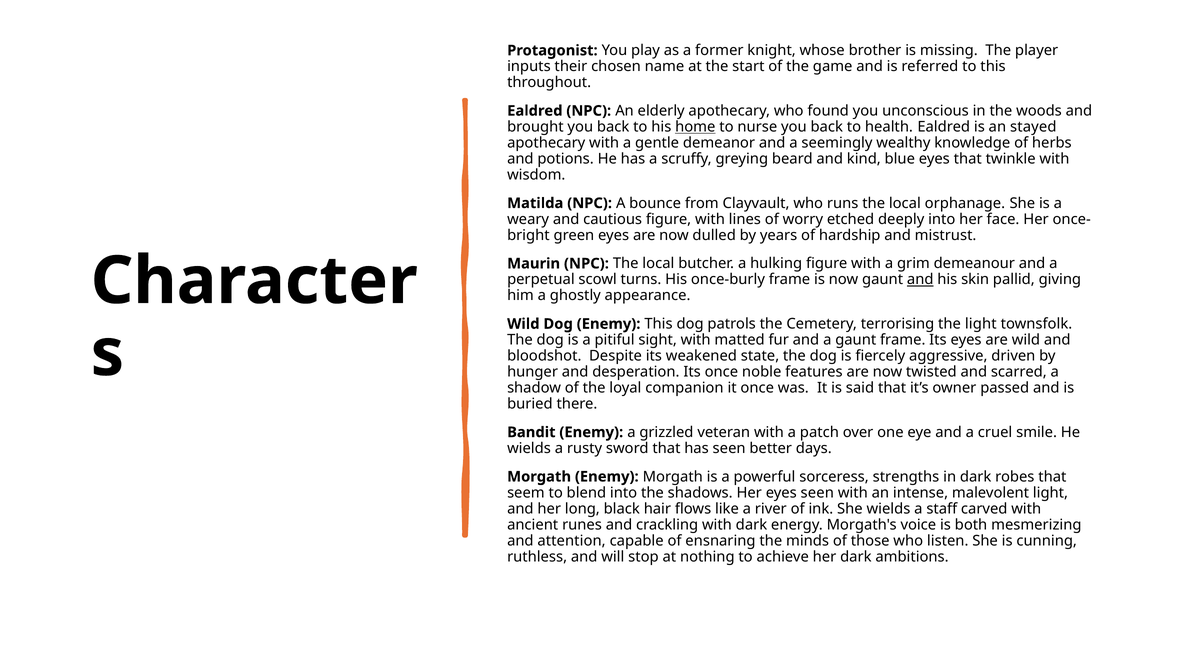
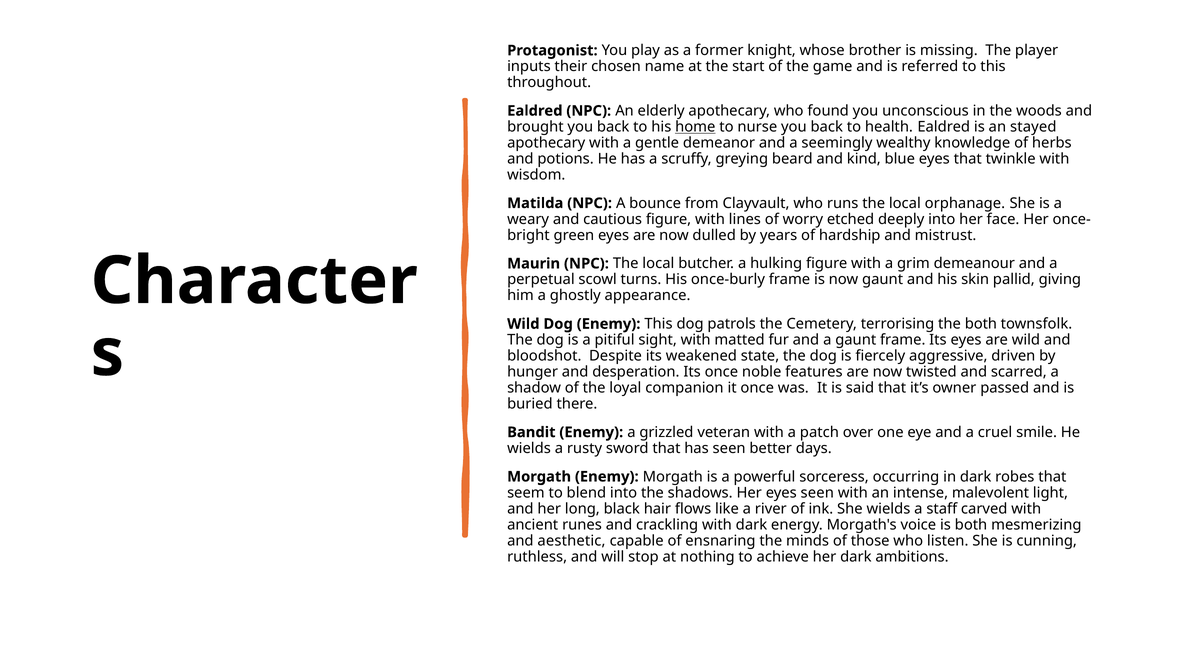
and at (920, 279) underline: present -> none
the light: light -> both
strengths: strengths -> occurring
attention: attention -> aesthetic
